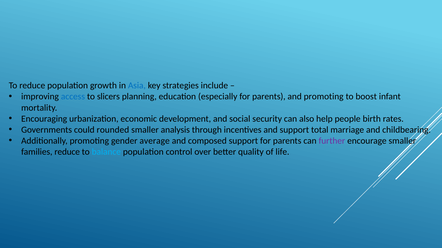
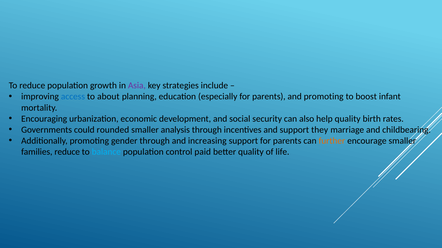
Asia colour: blue -> purple
slicers: slicers -> about
help people: people -> quality
total: total -> they
gender average: average -> through
composed: composed -> increasing
further colour: purple -> orange
over: over -> paid
